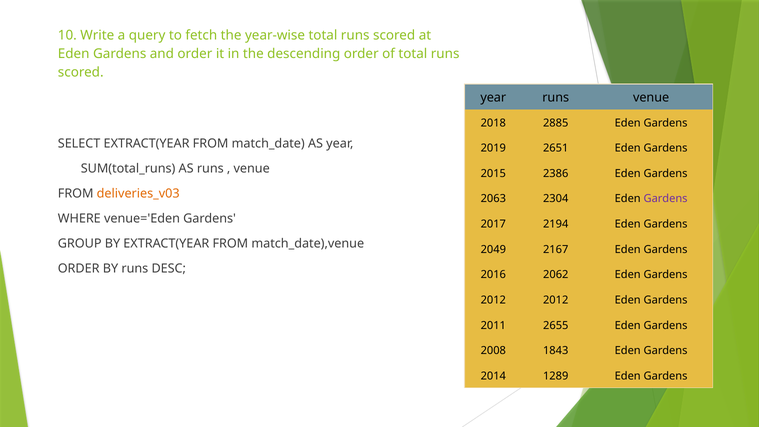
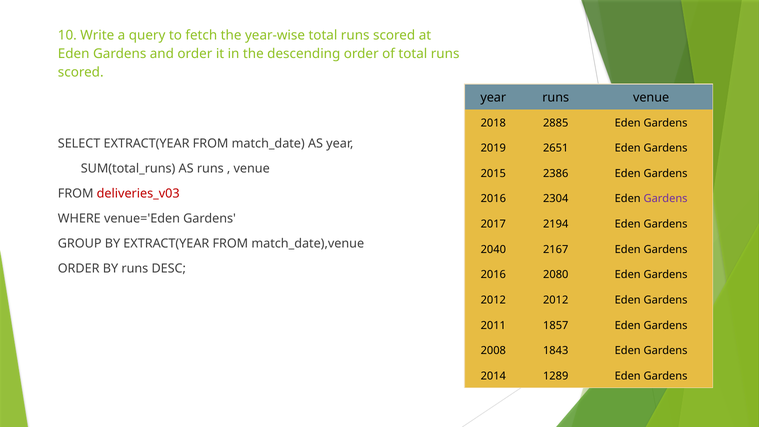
deliveries_v03 colour: orange -> red
2063 at (493, 199): 2063 -> 2016
2049: 2049 -> 2040
2062: 2062 -> 2080
2655: 2655 -> 1857
